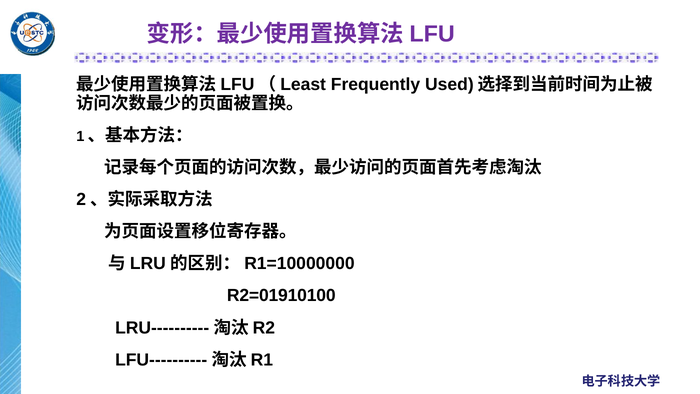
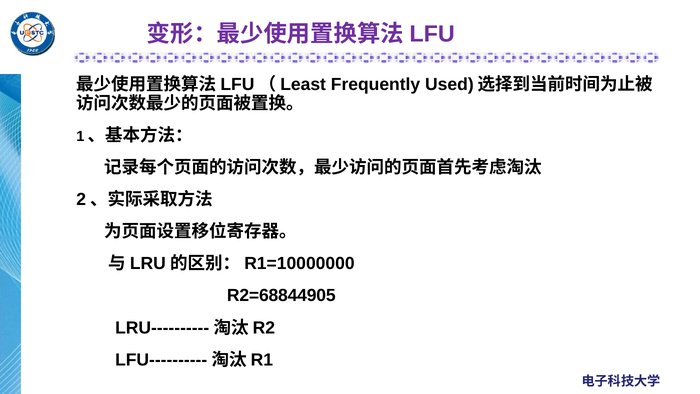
R2=01910100: R2=01910100 -> R2=68844905
